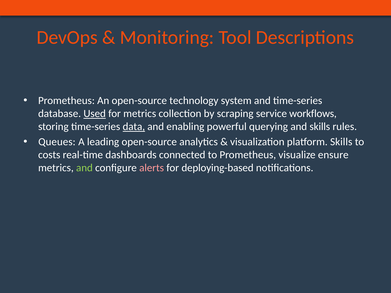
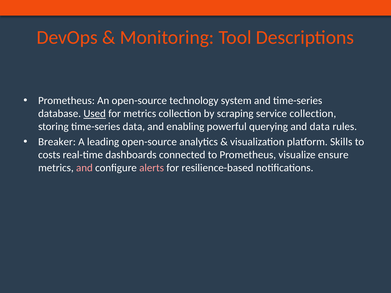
service workflows: workflows -> collection
data at (134, 127) underline: present -> none
and skills: skills -> data
Queues: Queues -> Breaker
and at (84, 168) colour: light green -> pink
deploying-based: deploying-based -> resilience-based
